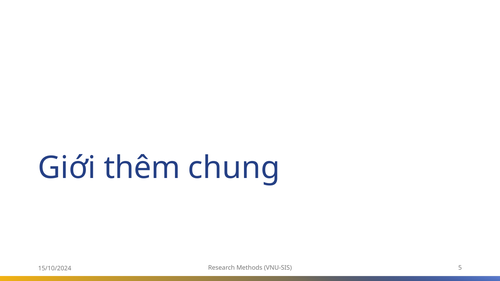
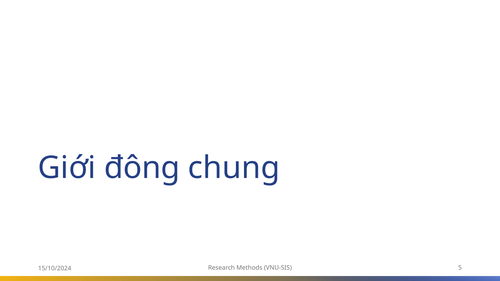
thêm: thêm -> đông
